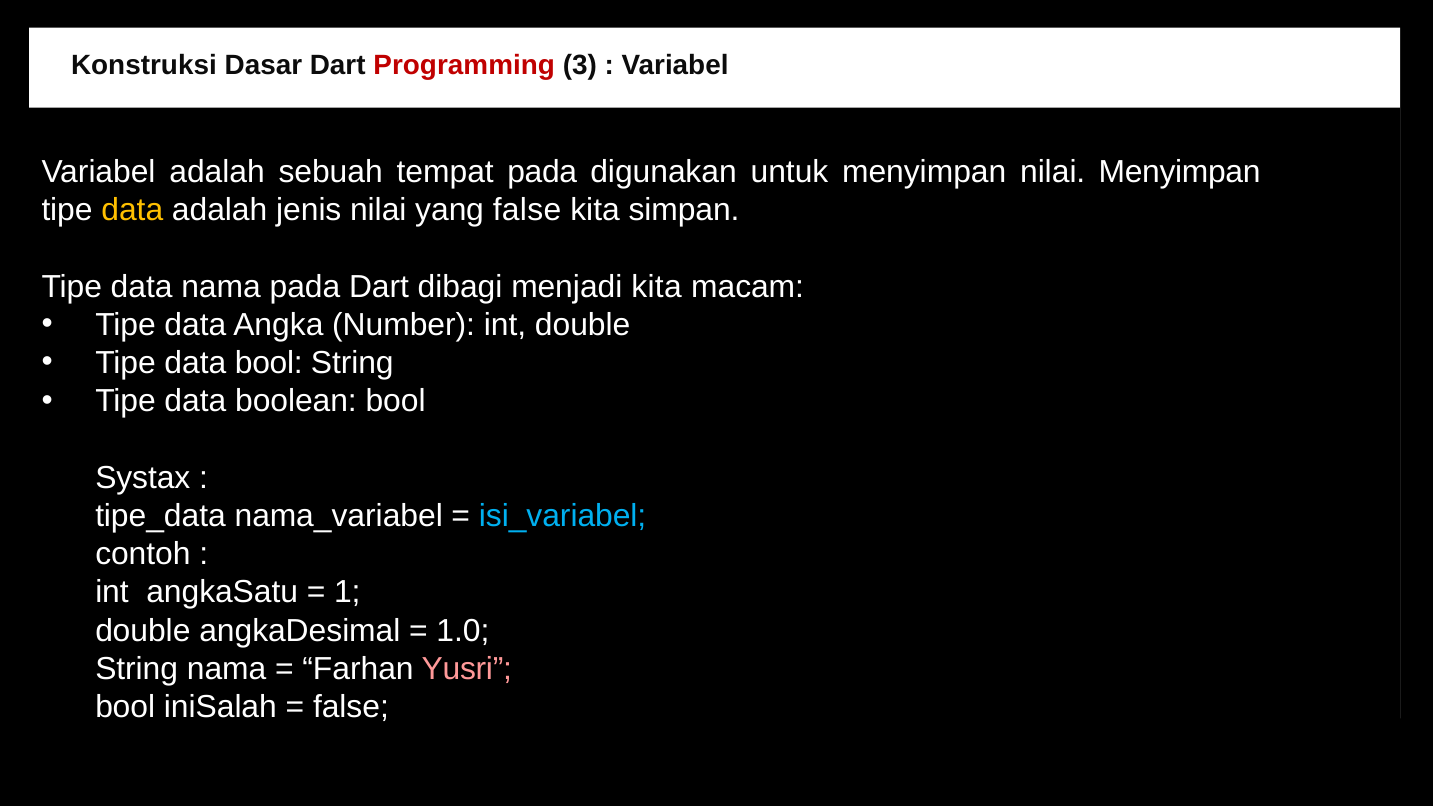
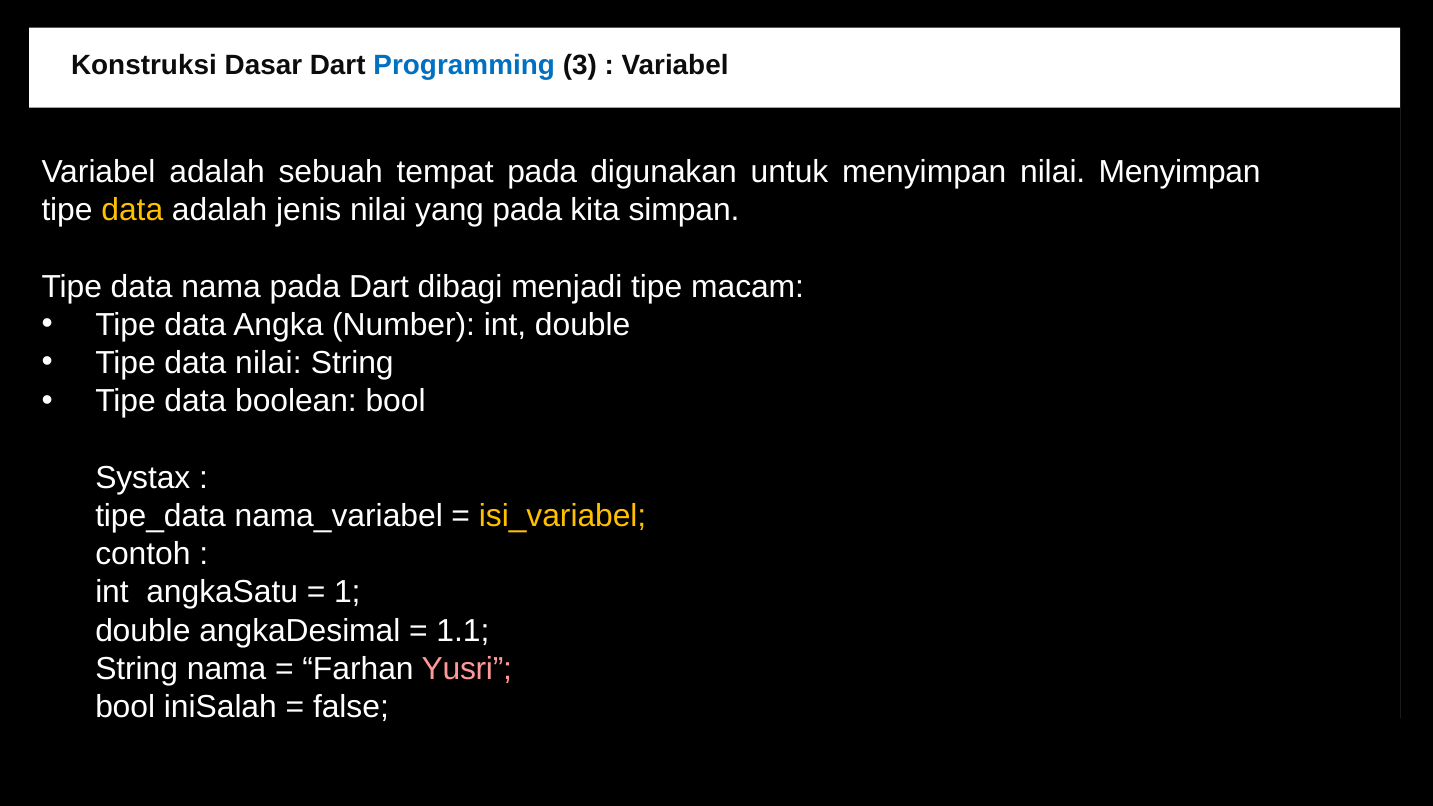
Programming colour: red -> blue
yang false: false -> pada
menjadi kita: kita -> tipe
data bool: bool -> nilai
isi_variabel colour: light blue -> yellow
1.0: 1.0 -> 1.1
